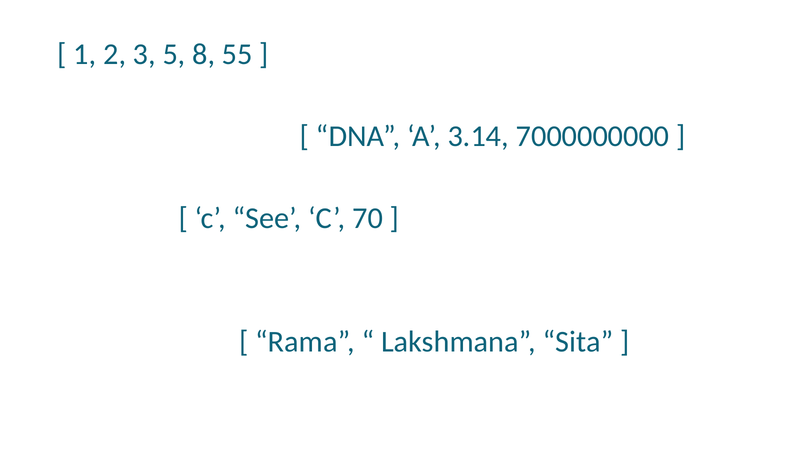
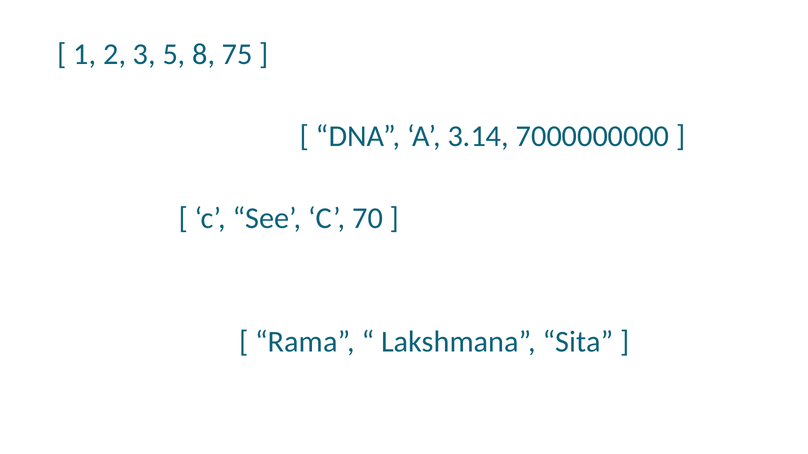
55: 55 -> 75
